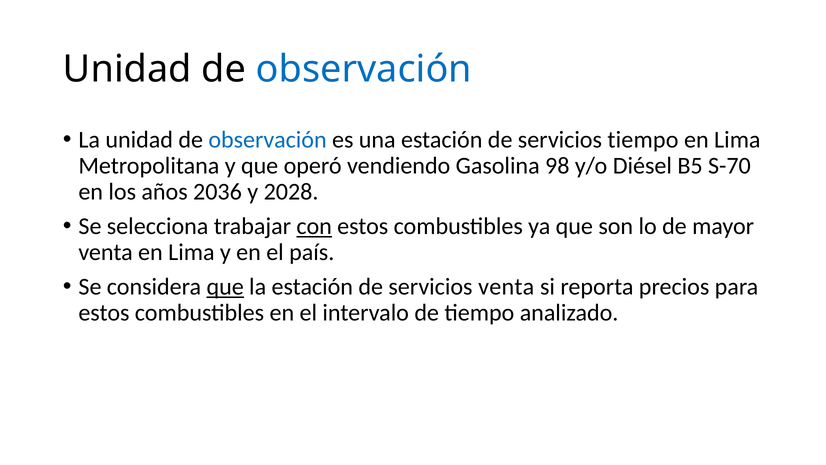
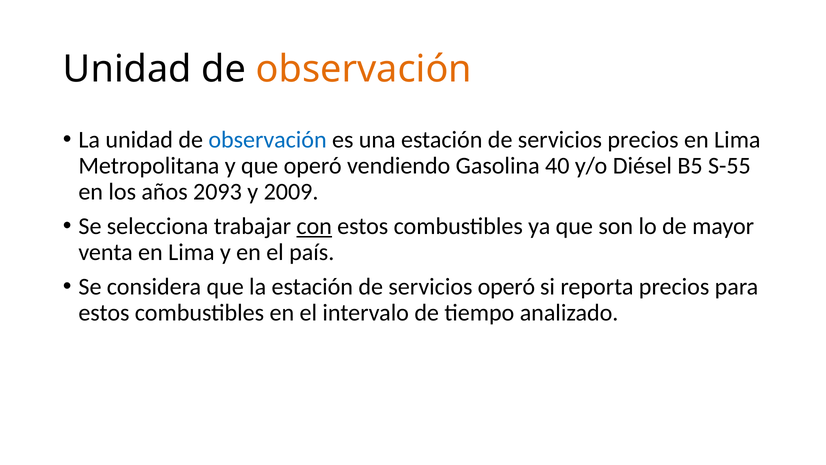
observación at (364, 69) colour: blue -> orange
servicios tiempo: tiempo -> precios
98: 98 -> 40
S-70: S-70 -> S-55
2036: 2036 -> 2093
2028: 2028 -> 2009
que at (225, 287) underline: present -> none
servicios venta: venta -> operó
